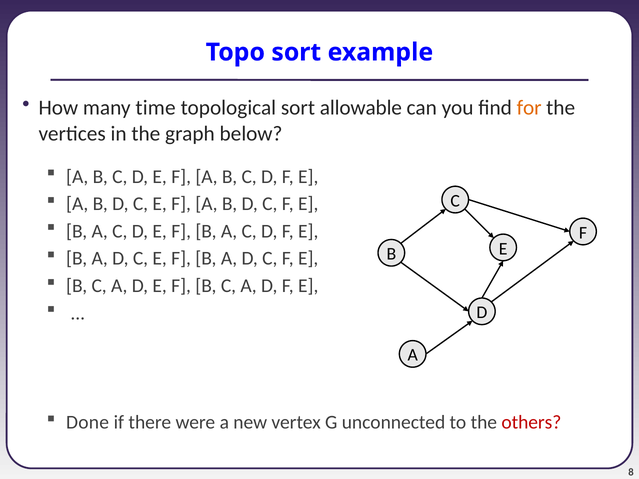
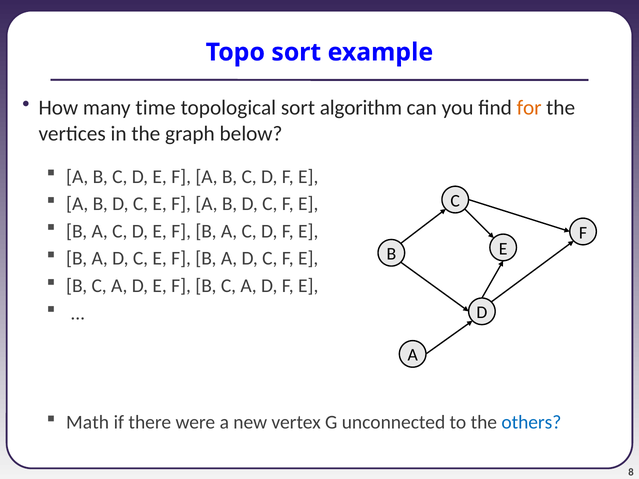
allowable: allowable -> algorithm
Done: Done -> Math
others colour: red -> blue
